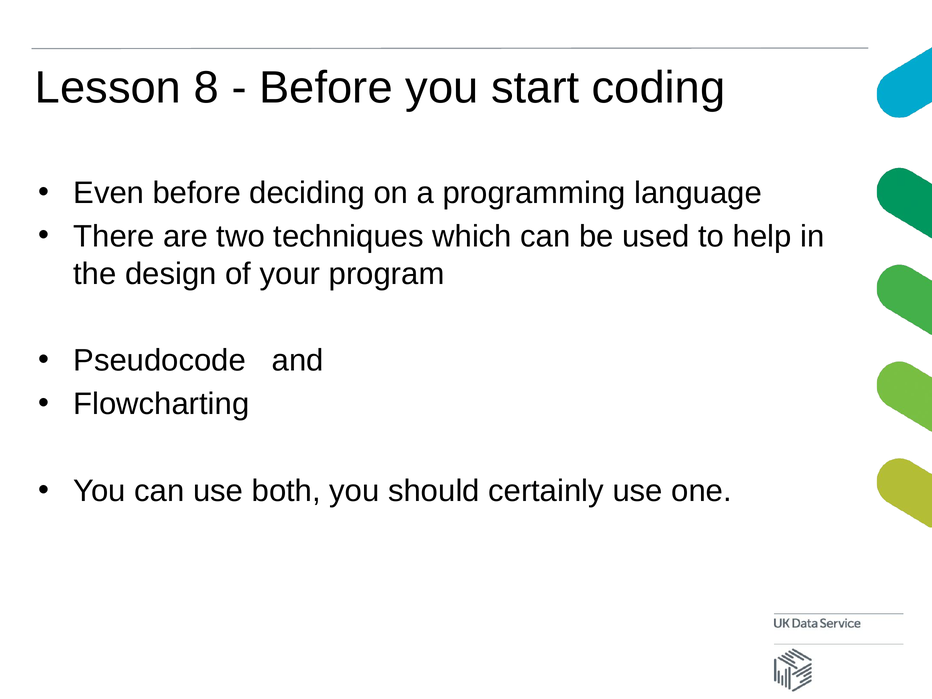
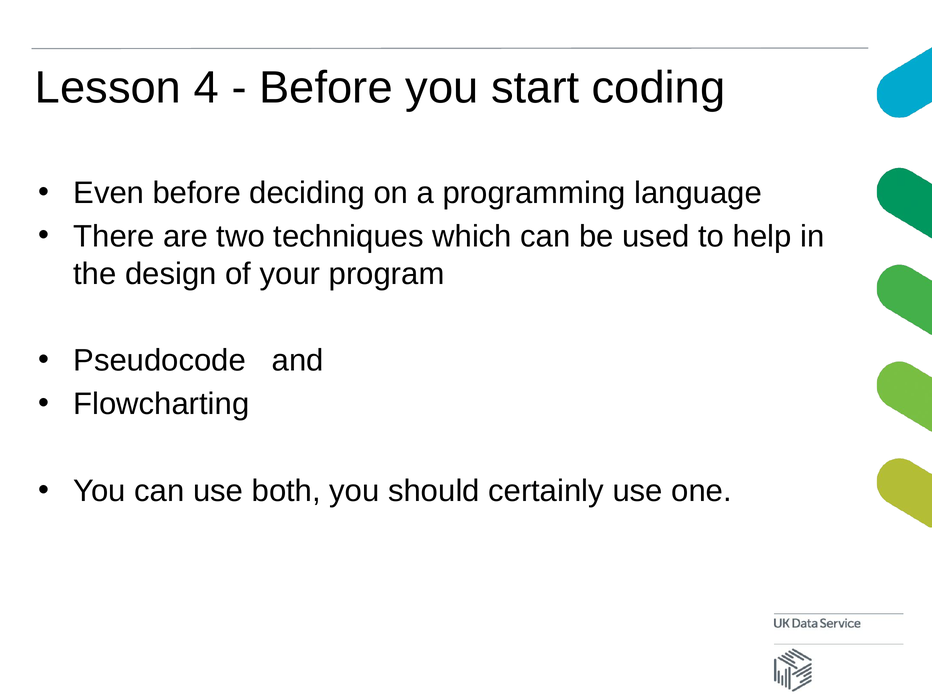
8: 8 -> 4
